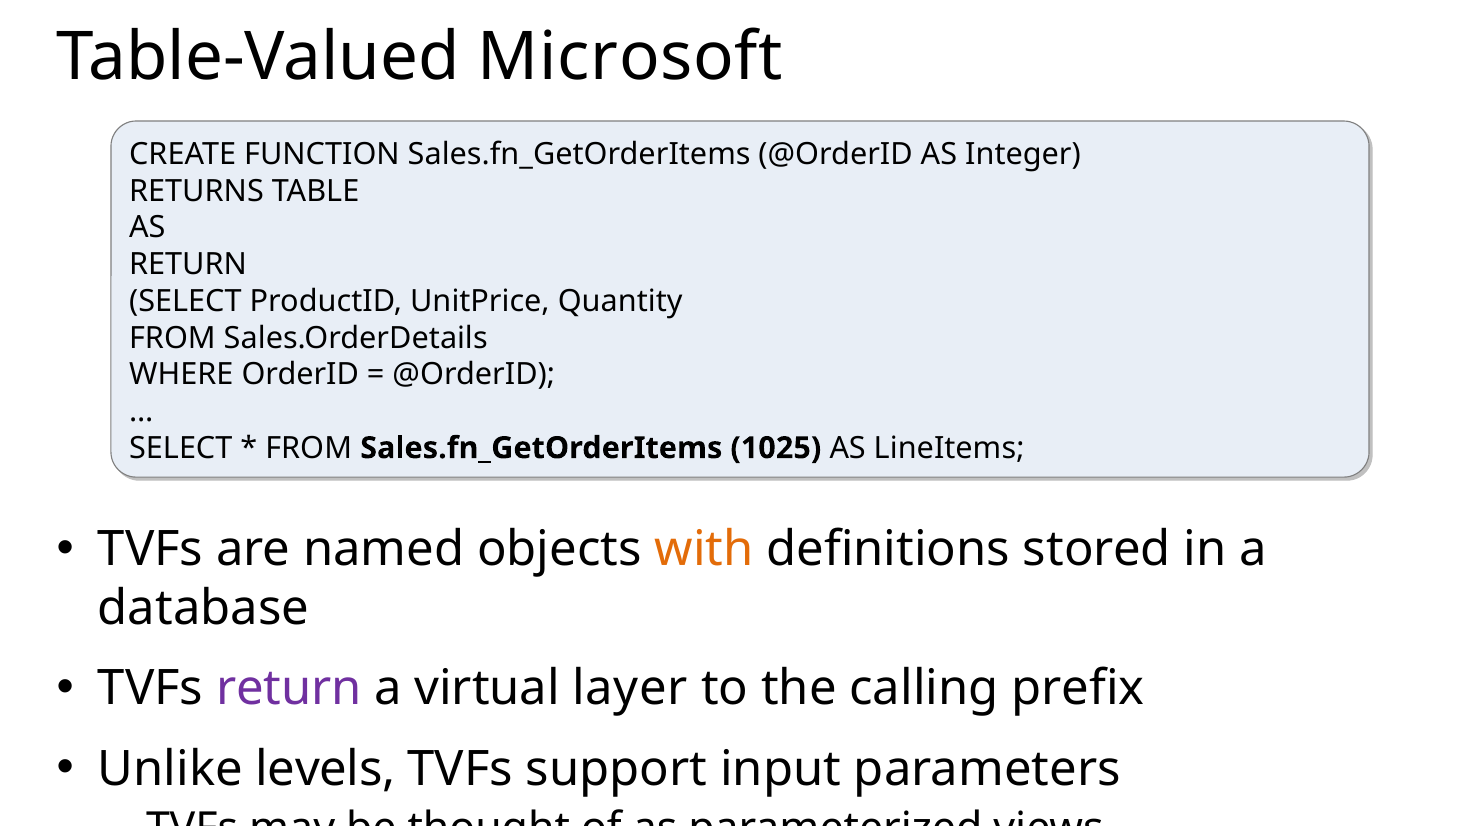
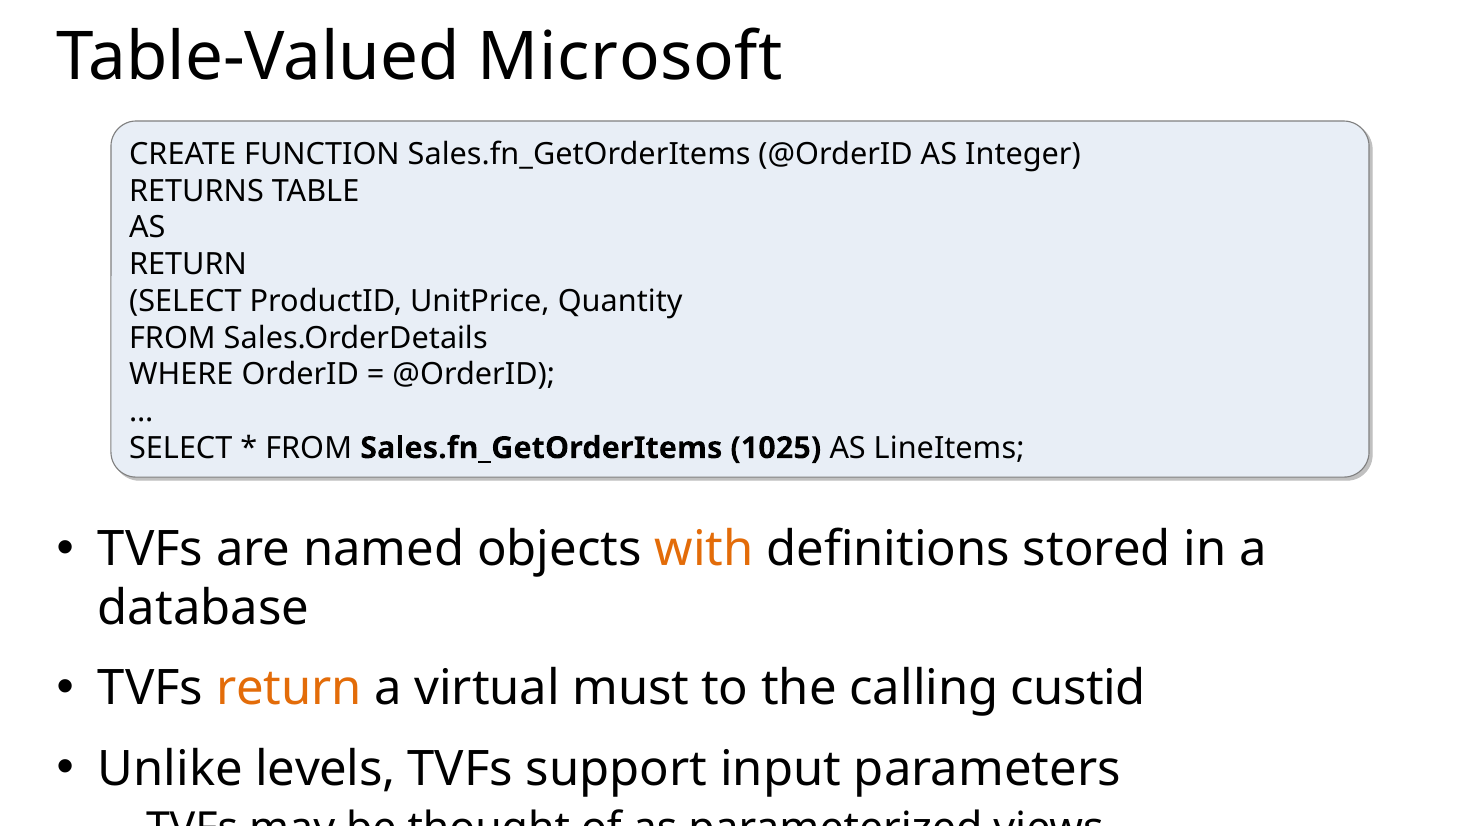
return at (289, 689) colour: purple -> orange
layer: layer -> must
prefix: prefix -> custid
